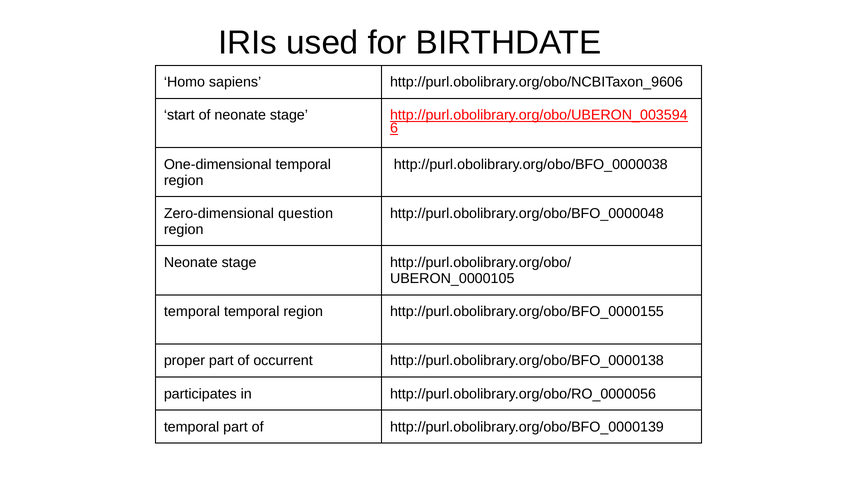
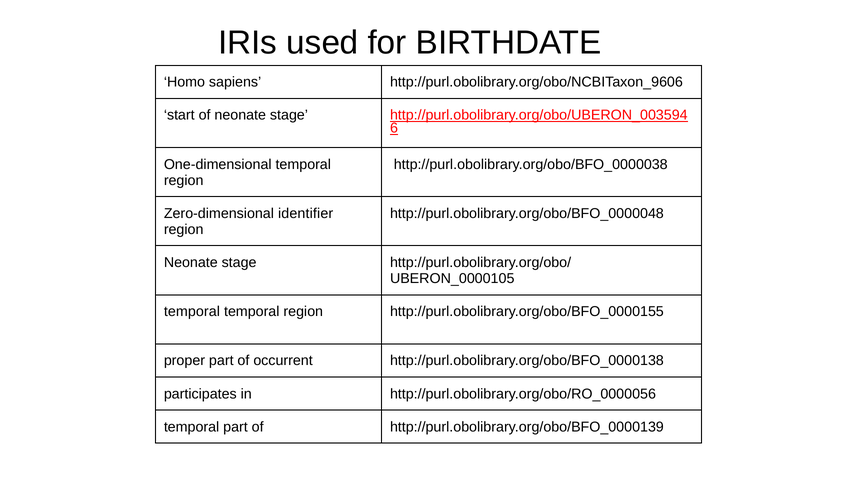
question: question -> identifier
